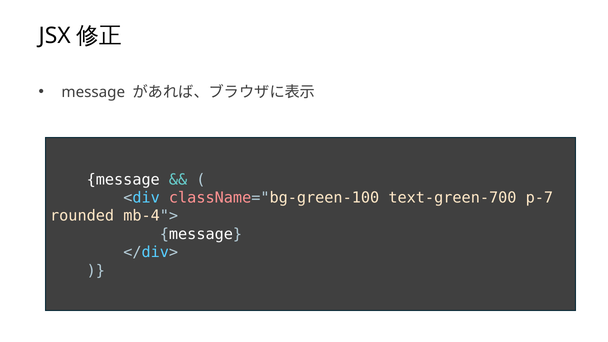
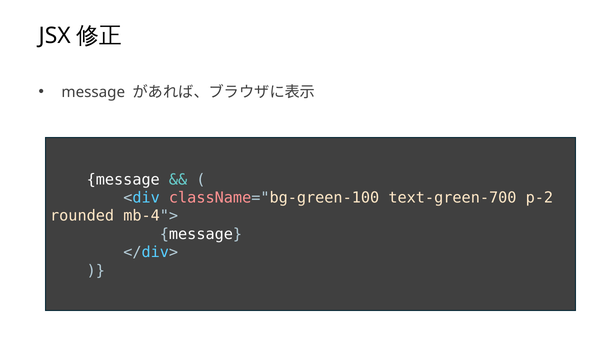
p-7: p-7 -> p-2
